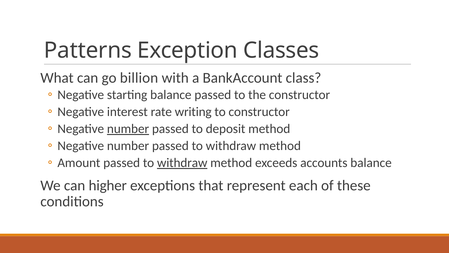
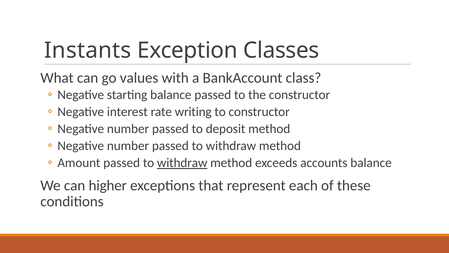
Patterns: Patterns -> Instants
billion: billion -> values
number at (128, 129) underline: present -> none
